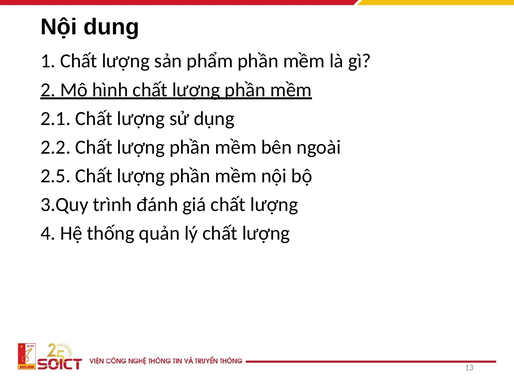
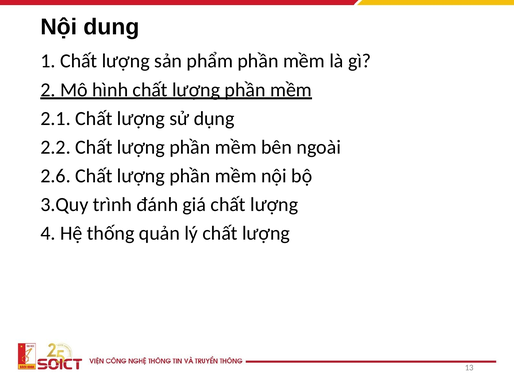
2.5: 2.5 -> 2.6
